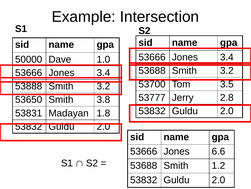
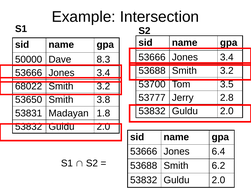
1.0: 1.0 -> 8.3
53888: 53888 -> 68022
6.6: 6.6 -> 6.4
1.2: 1.2 -> 6.2
